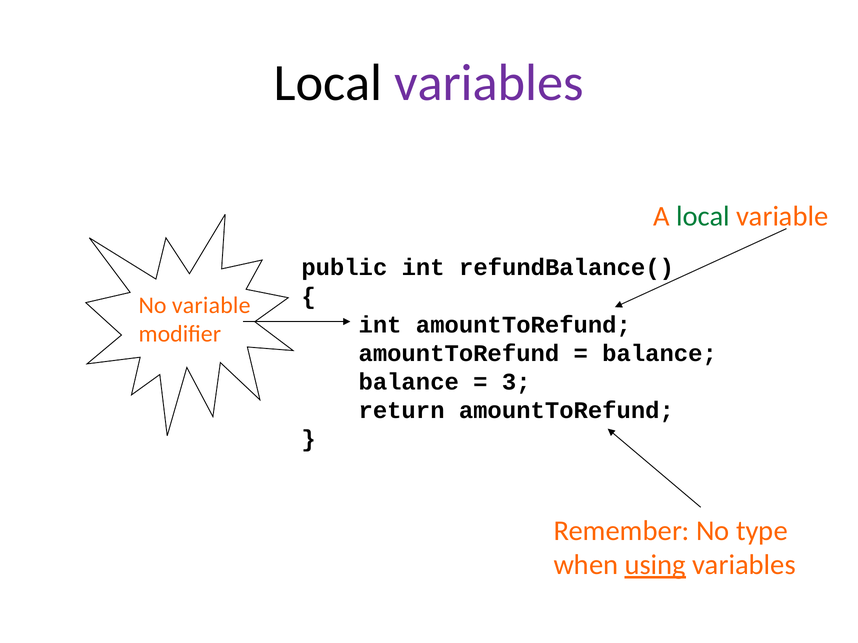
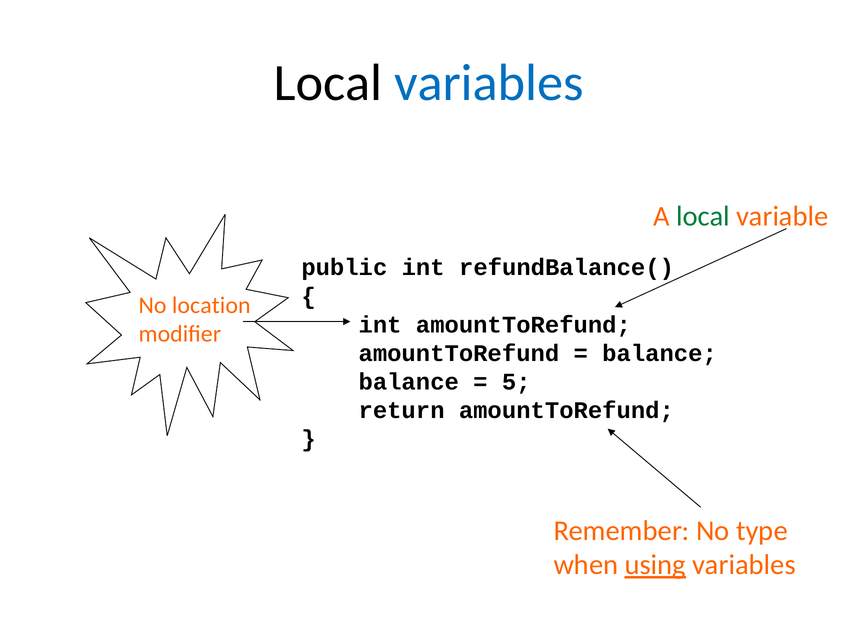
variables at (489, 83) colour: purple -> blue
No variable: variable -> location
3: 3 -> 5
